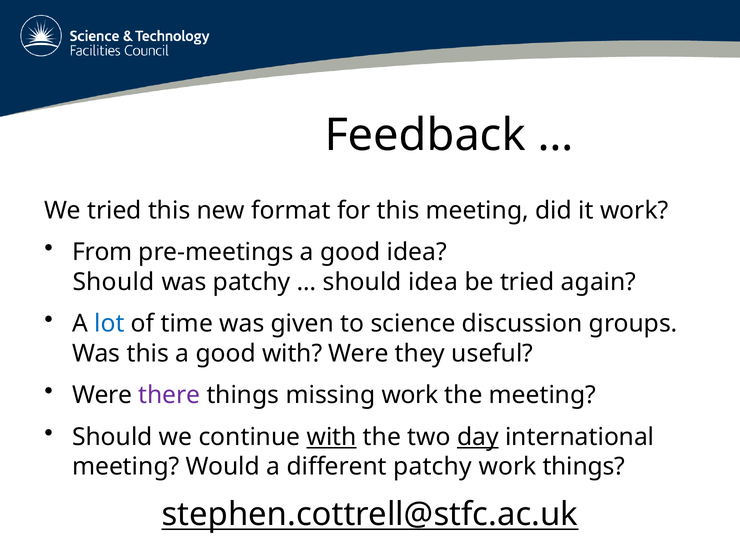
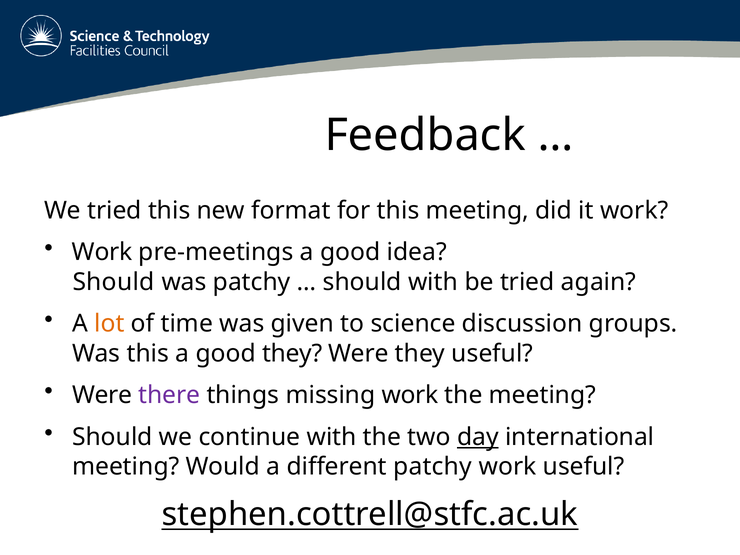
From at (102, 252): From -> Work
should idea: idea -> with
lot colour: blue -> orange
good with: with -> they
with at (332, 437) underline: present -> none
work things: things -> useful
